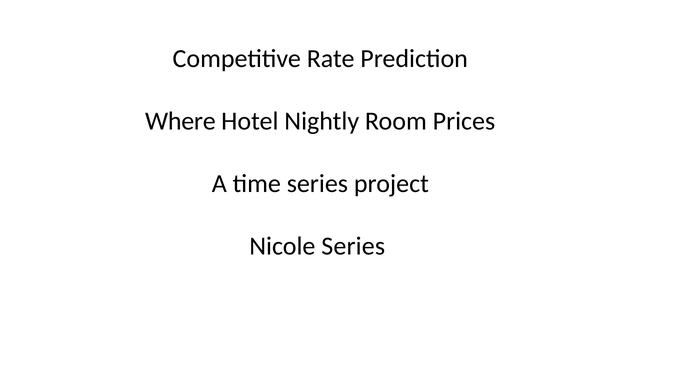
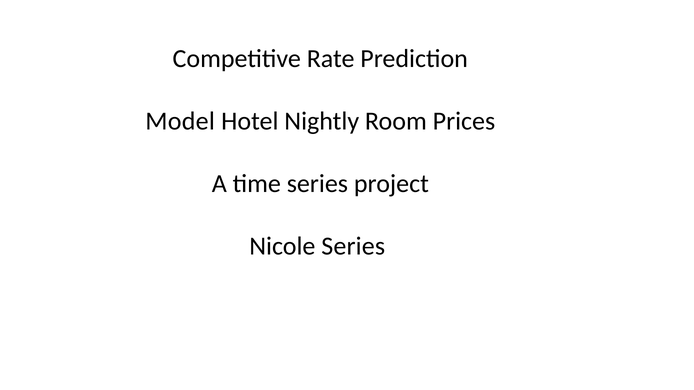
Where: Where -> Model
